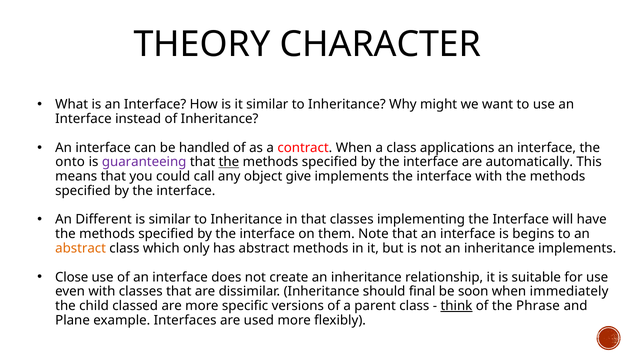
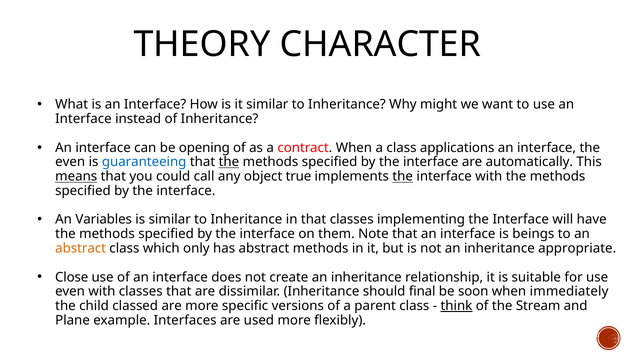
handled: handled -> opening
onto at (70, 162): onto -> even
guaranteeing colour: purple -> blue
means underline: none -> present
give: give -> true
the at (403, 176) underline: none -> present
Different: Different -> Variables
begins: begins -> beings
inheritance implements: implements -> appropriate
Phrase: Phrase -> Stream
